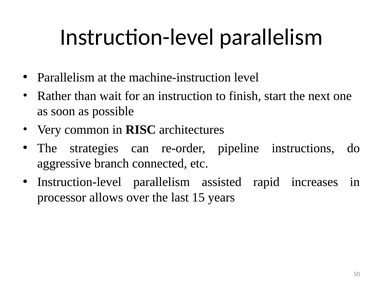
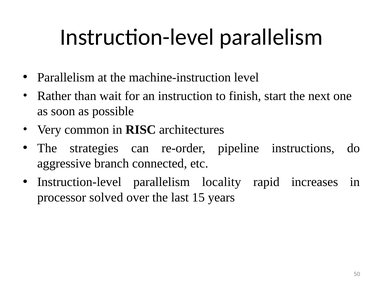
assisted: assisted -> locality
allows: allows -> solved
